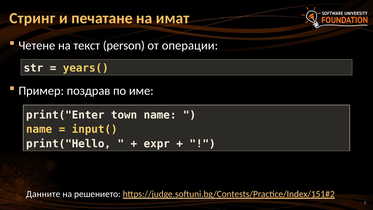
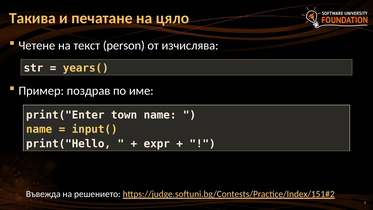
Стринг: Стринг -> Такива
имат: имат -> цяло
операции: операции -> изчислява
Данните: Данните -> Въвежда
